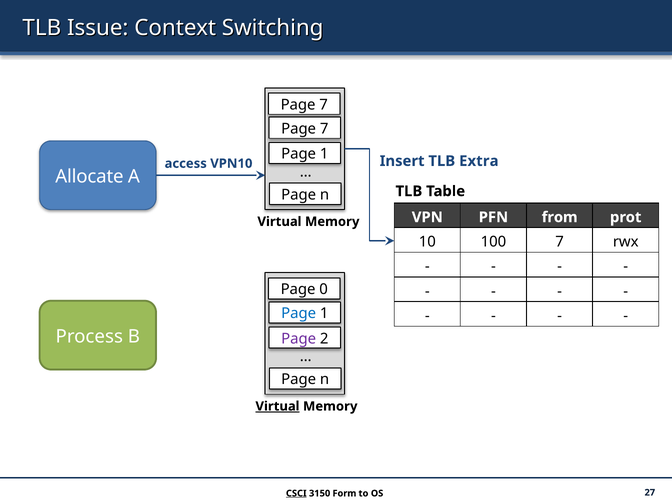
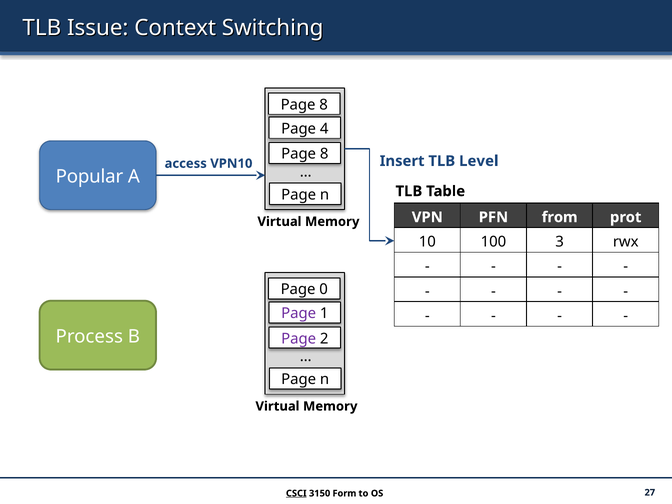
7 at (324, 105): 7 -> 8
7 at (324, 129): 7 -> 4
1 at (324, 154): 1 -> 8
Extra: Extra -> Level
Allocate: Allocate -> Popular
100 7: 7 -> 3
Page at (299, 313) colour: blue -> purple
Virtual at (278, 406) underline: present -> none
